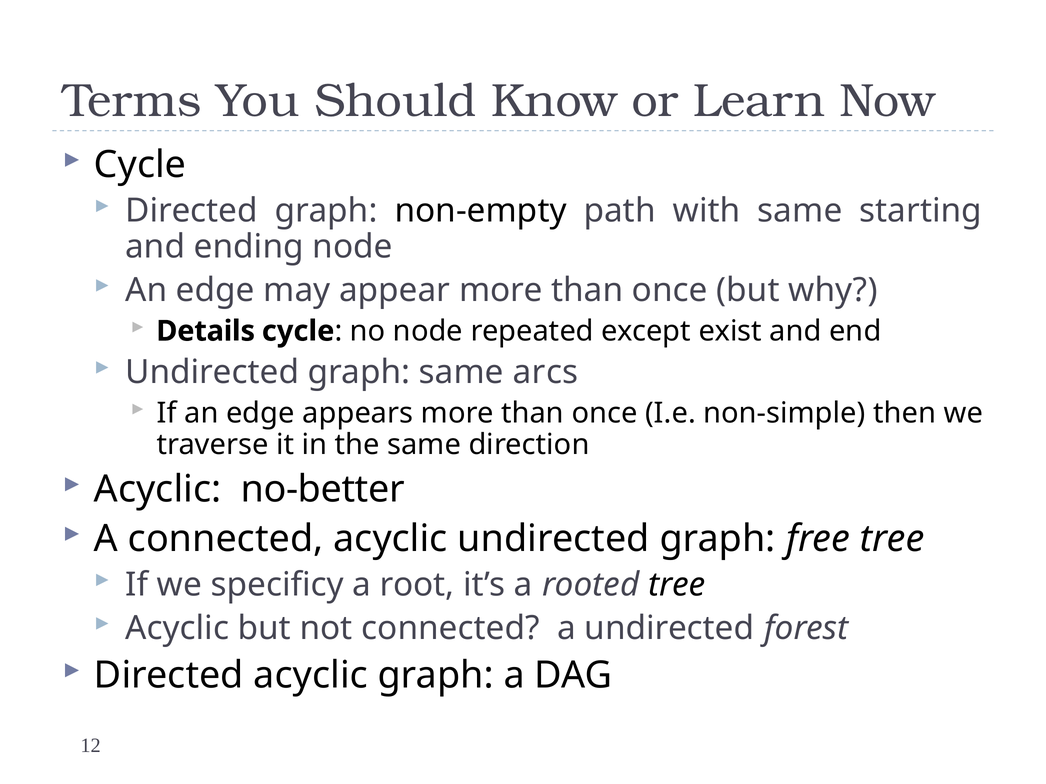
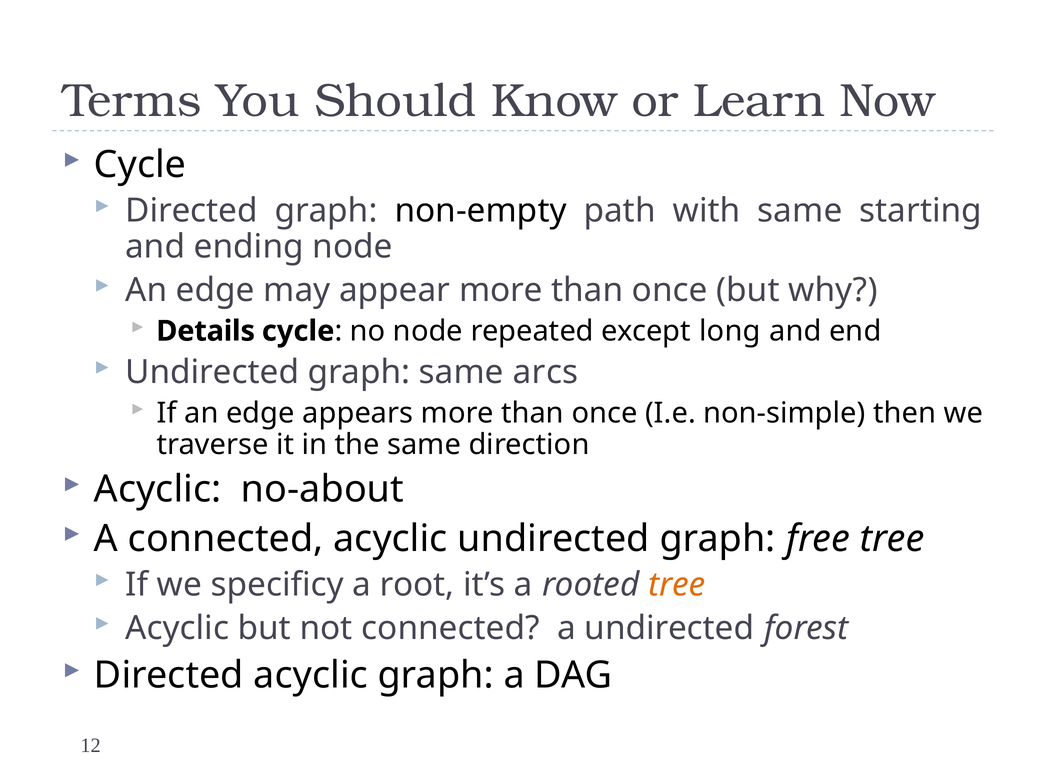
exist: exist -> long
no-better: no-better -> no-about
tree at (677, 585) colour: black -> orange
